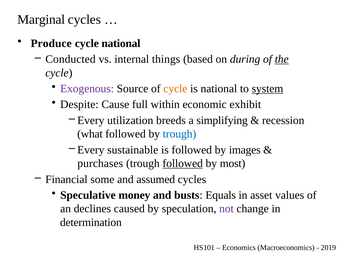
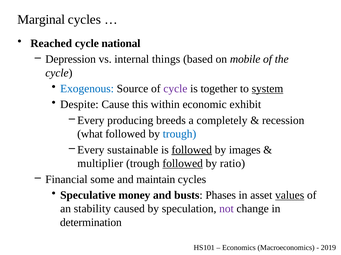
Produce: Produce -> Reached
Conducted: Conducted -> Depression
during: during -> mobile
the underline: present -> none
Exogenous colour: purple -> blue
cycle at (175, 89) colour: orange -> purple
is national: national -> together
full: full -> this
utilization: utilization -> producing
simplifying: simplifying -> completely
followed at (192, 150) underline: none -> present
purchases: purchases -> multiplier
most: most -> ratio
assumed: assumed -> maintain
Equals: Equals -> Phases
values underline: none -> present
declines: declines -> stability
